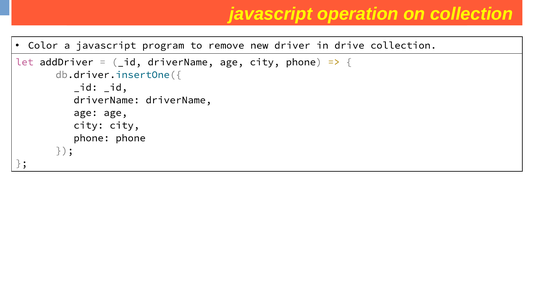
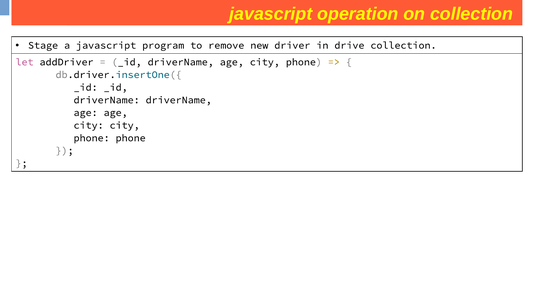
Color: Color -> Stage
